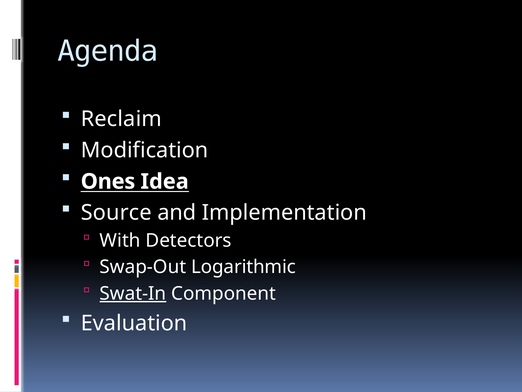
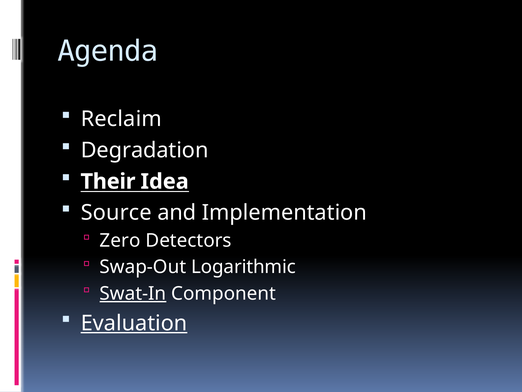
Modification: Modification -> Degradation
Ones: Ones -> Their
With: With -> Zero
Evaluation underline: none -> present
